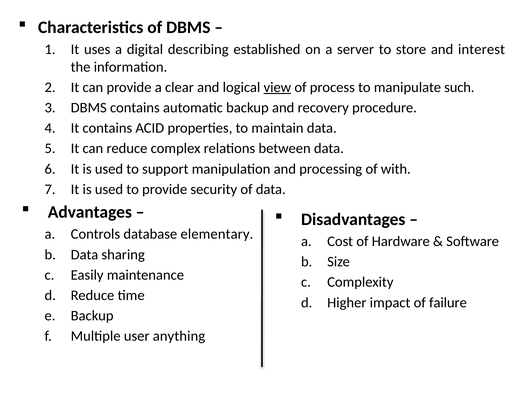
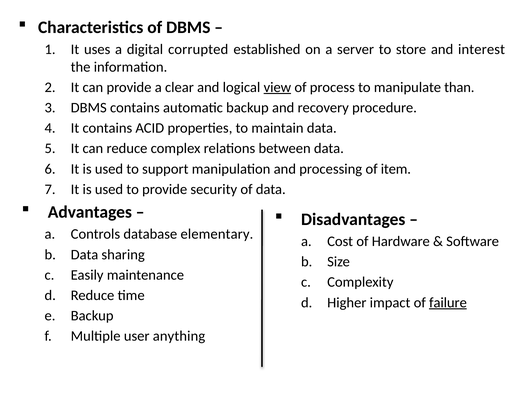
describing: describing -> corrupted
such: such -> than
with: with -> item
failure underline: none -> present
